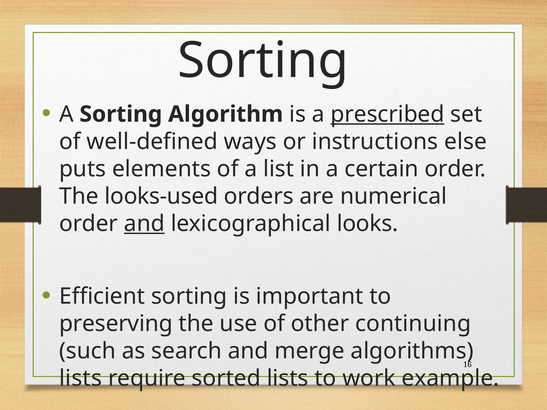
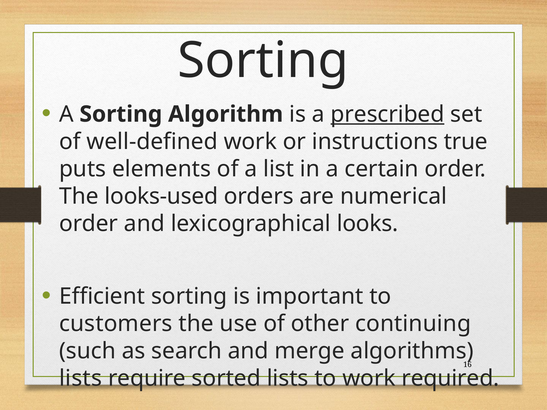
well-defined ways: ways -> work
else: else -> true
and at (144, 224) underline: present -> none
preserving: preserving -> customers
example: example -> required
